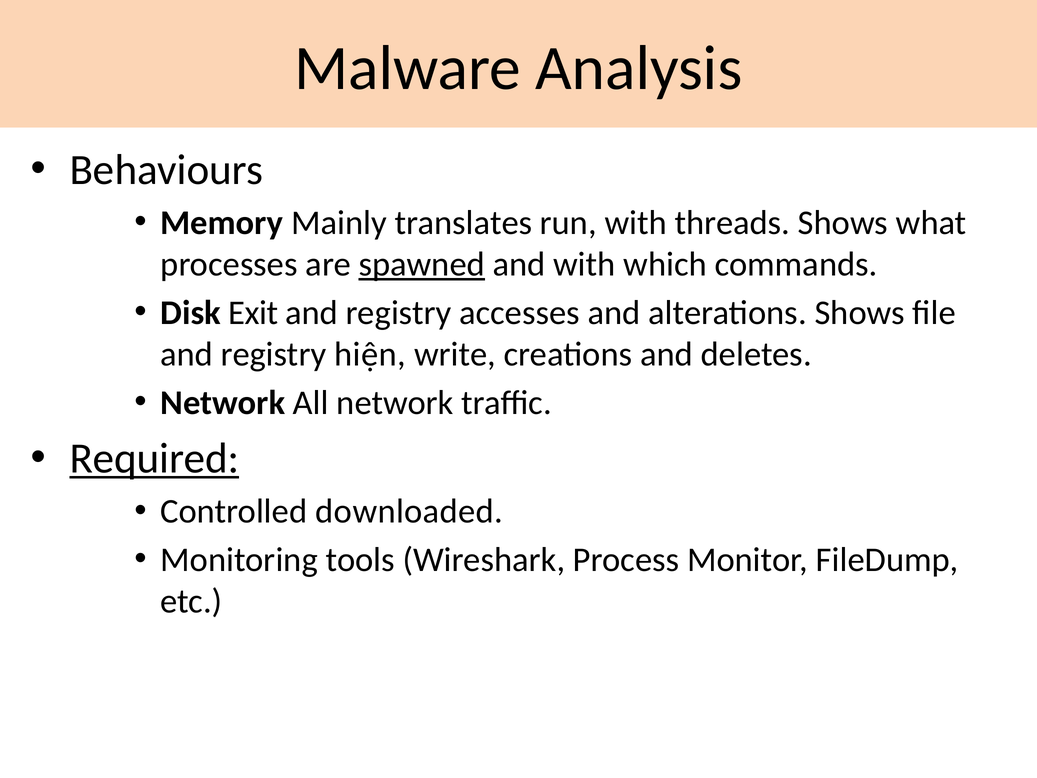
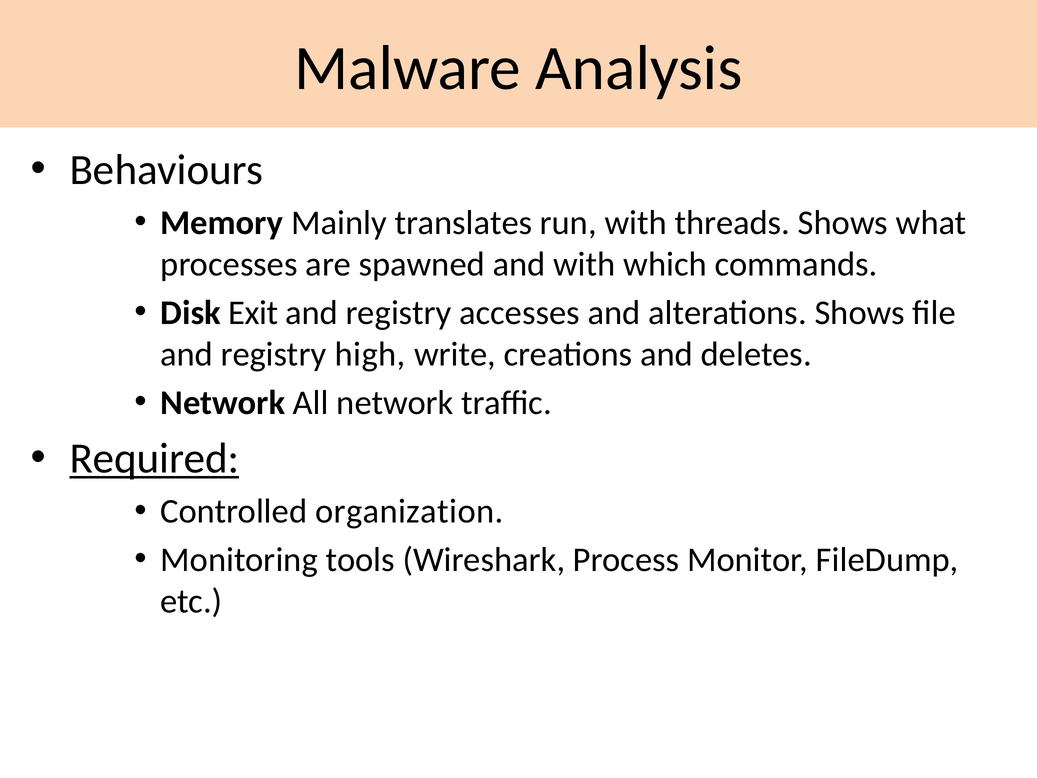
spawned underline: present -> none
hiện: hiện -> high
downloaded: downloaded -> organization
